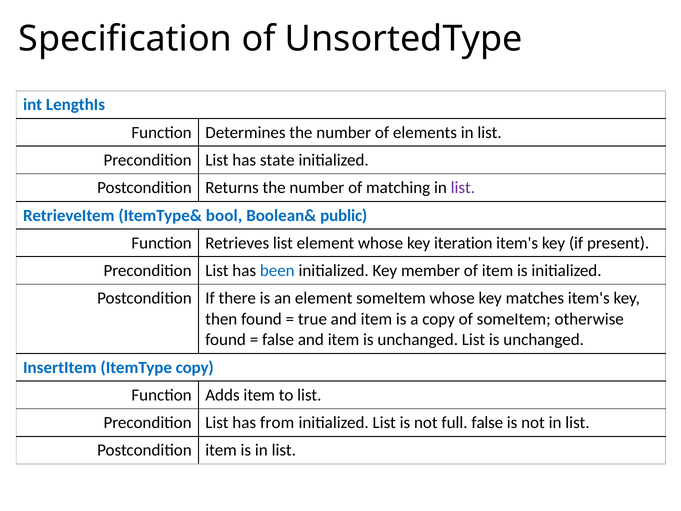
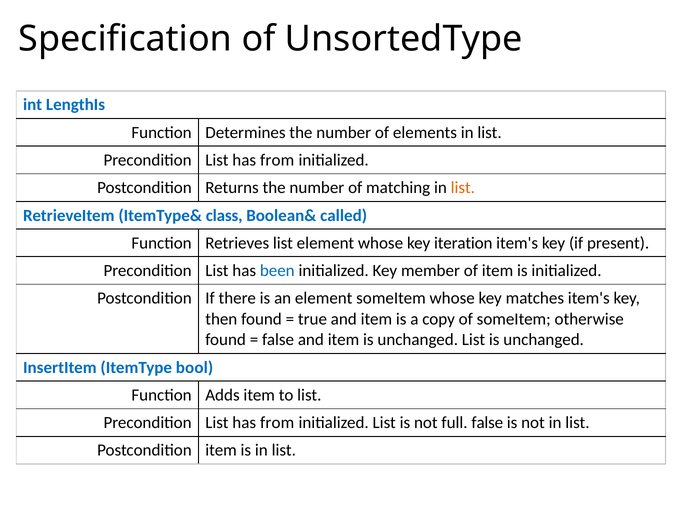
state at (277, 160): state -> from
list at (463, 188) colour: purple -> orange
bool: bool -> class
public: public -> called
ItemType copy: copy -> bool
